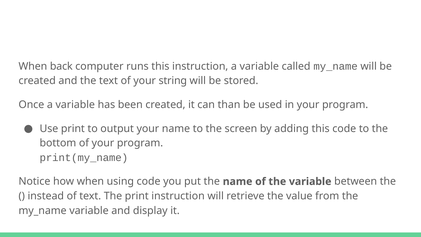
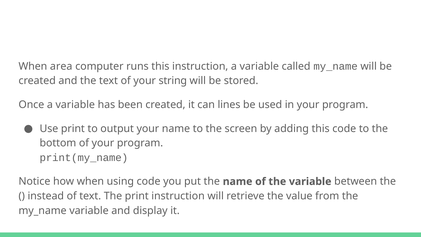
back: back -> area
than: than -> lines
